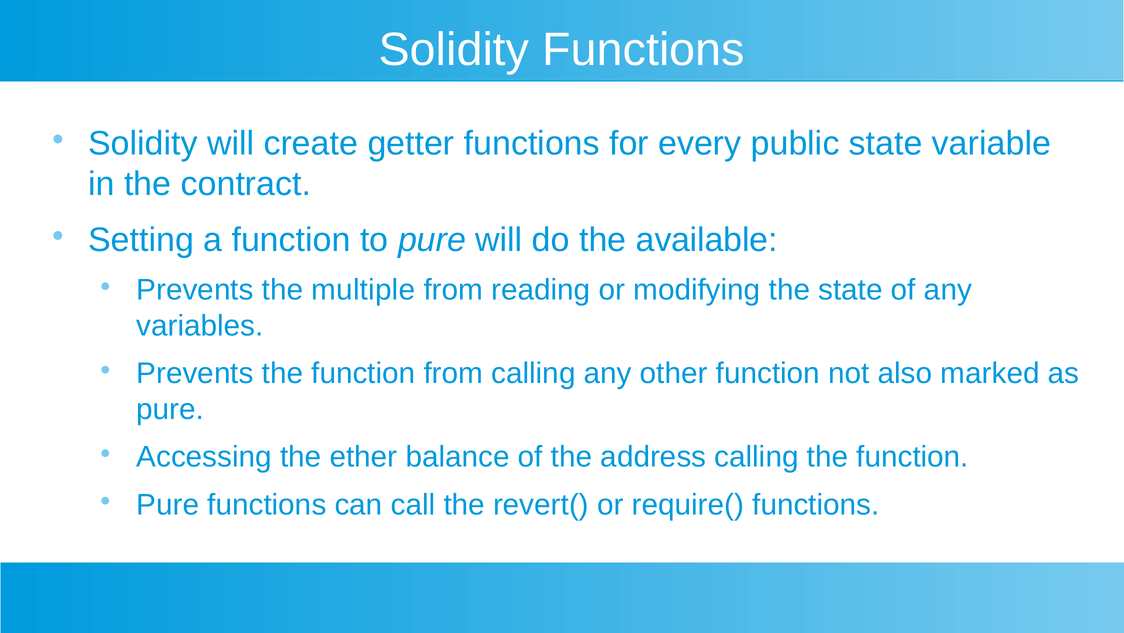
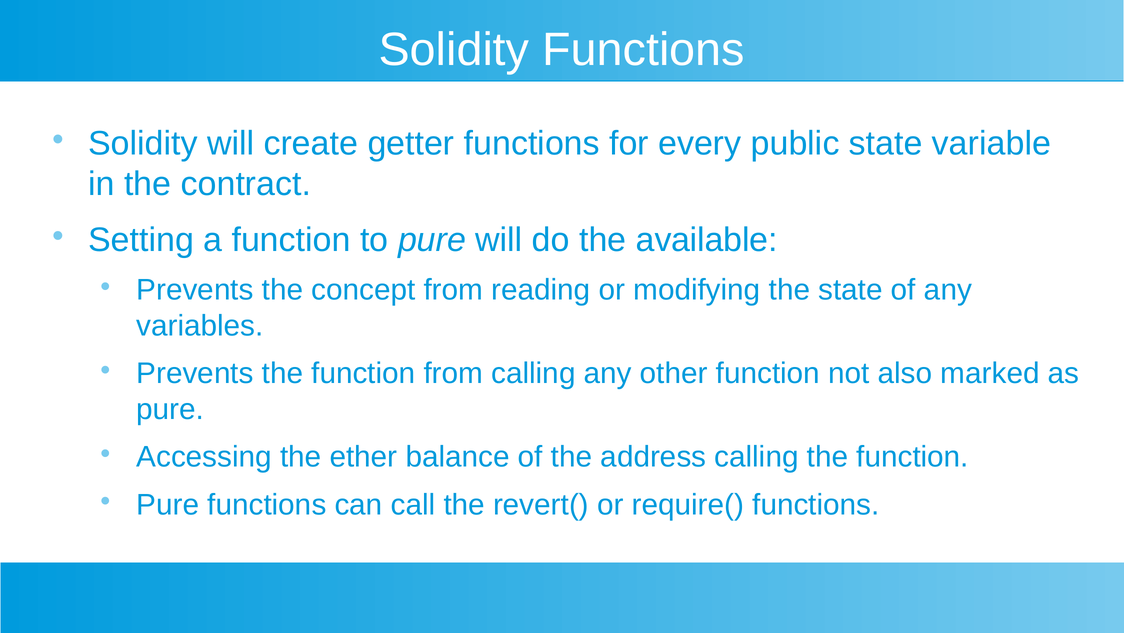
multiple: multiple -> concept
